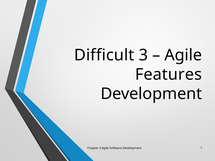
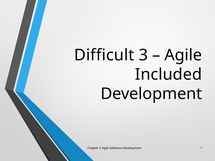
Features: Features -> Included
